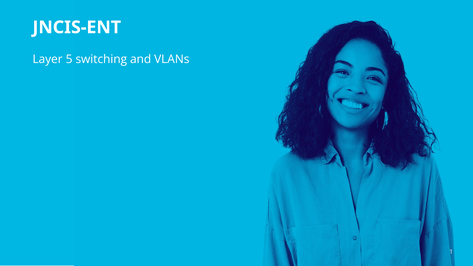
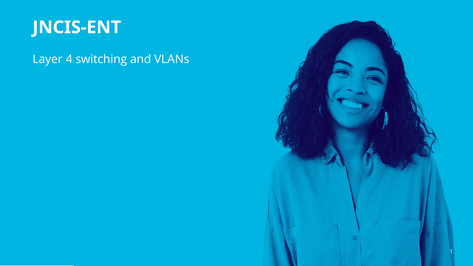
5: 5 -> 4
